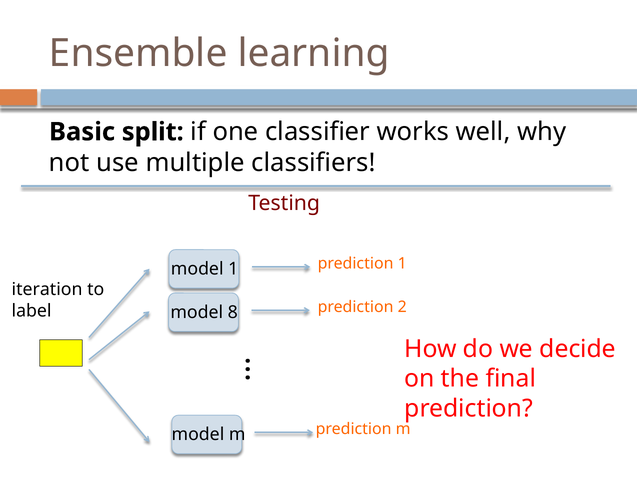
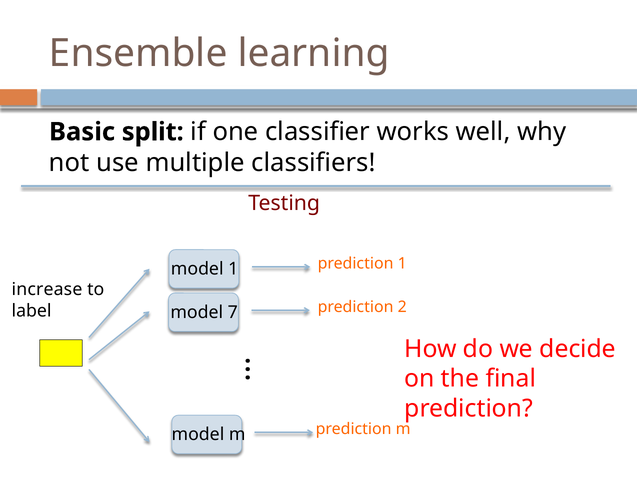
iteration: iteration -> increase
8: 8 -> 7
